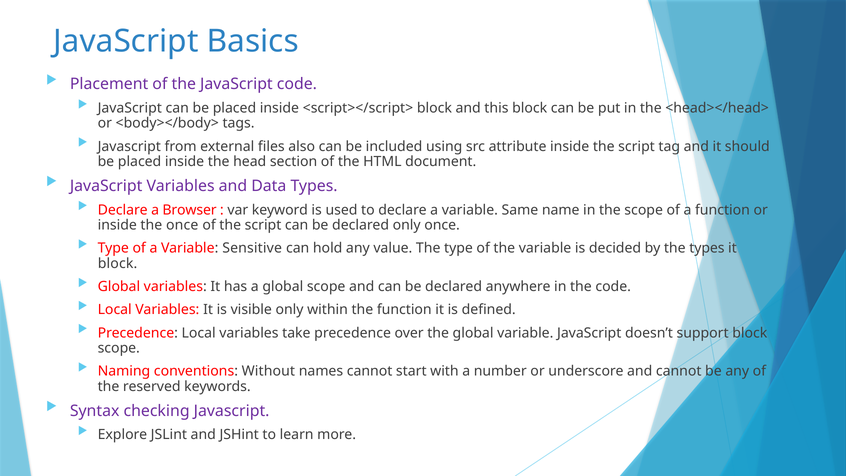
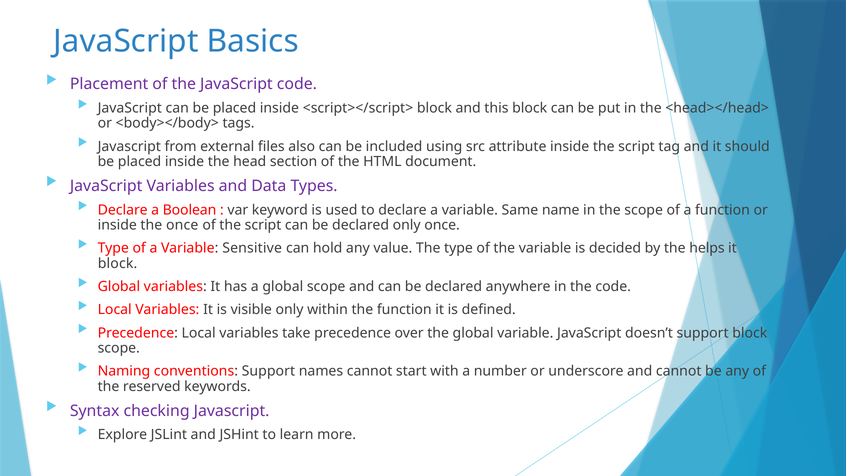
Browser: Browser -> Boolean
the types: types -> helps
conventions Without: Without -> Support
